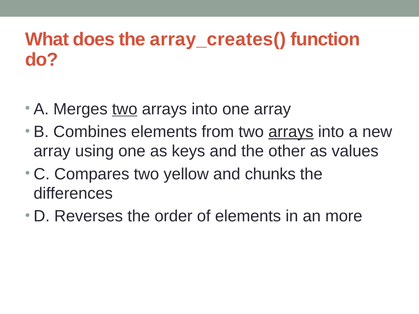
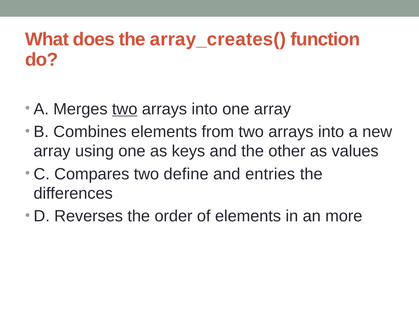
arrays at (291, 132) underline: present -> none
yellow: yellow -> define
chunks: chunks -> entries
